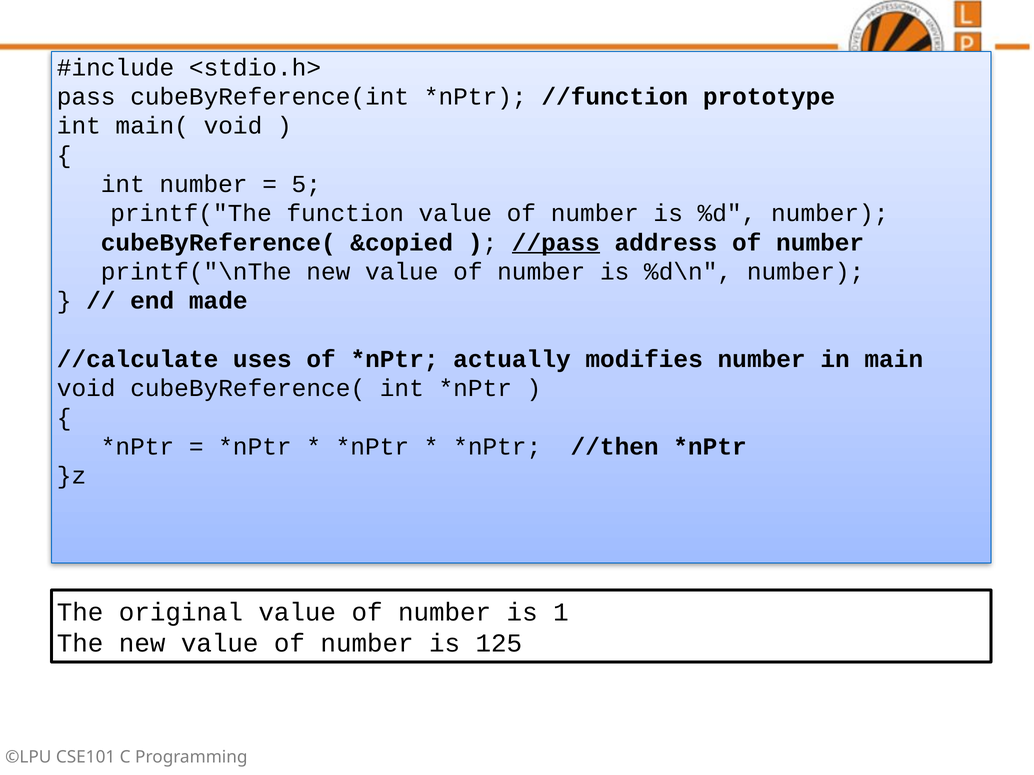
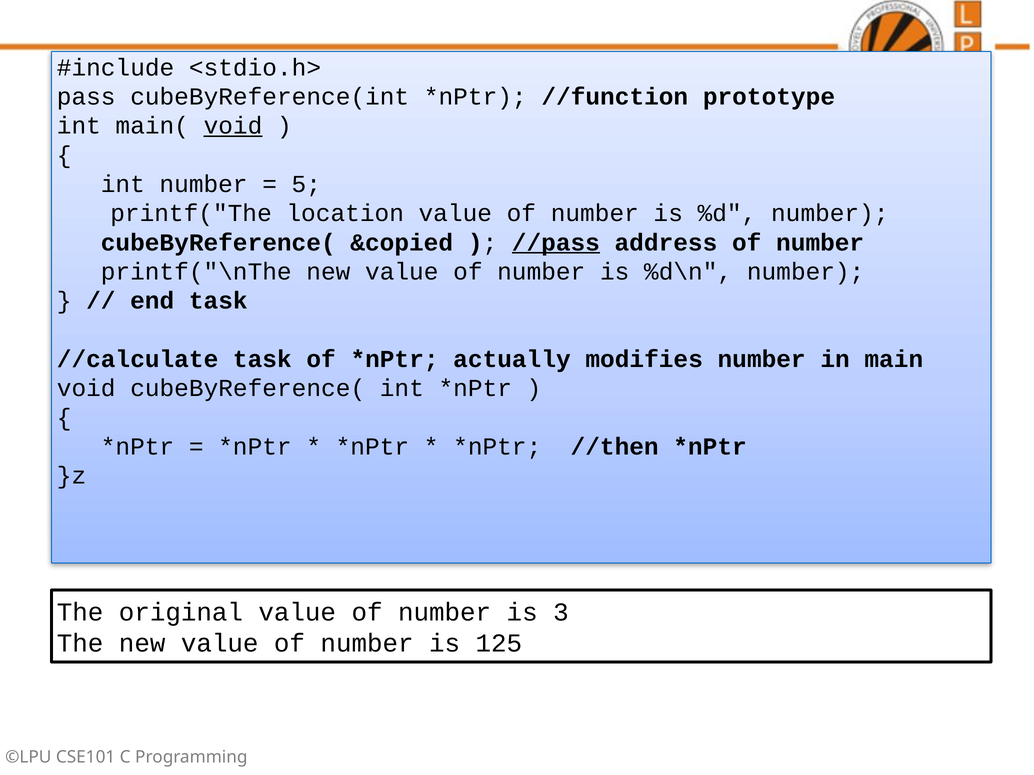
void at (233, 126) underline: none -> present
function: function -> location
end made: made -> task
//calculate uses: uses -> task
1: 1 -> 3
